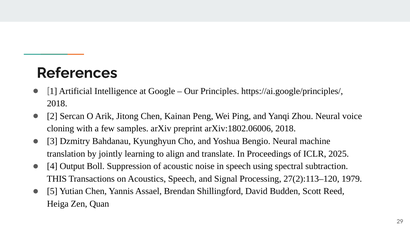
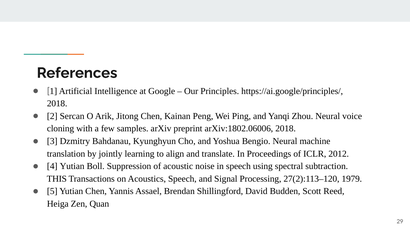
2025: 2025 -> 2012
4 Output: Output -> Yutian
